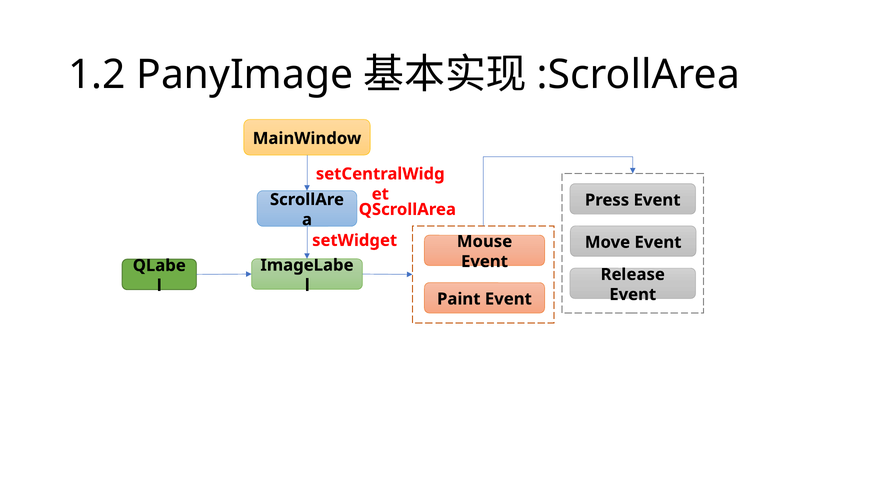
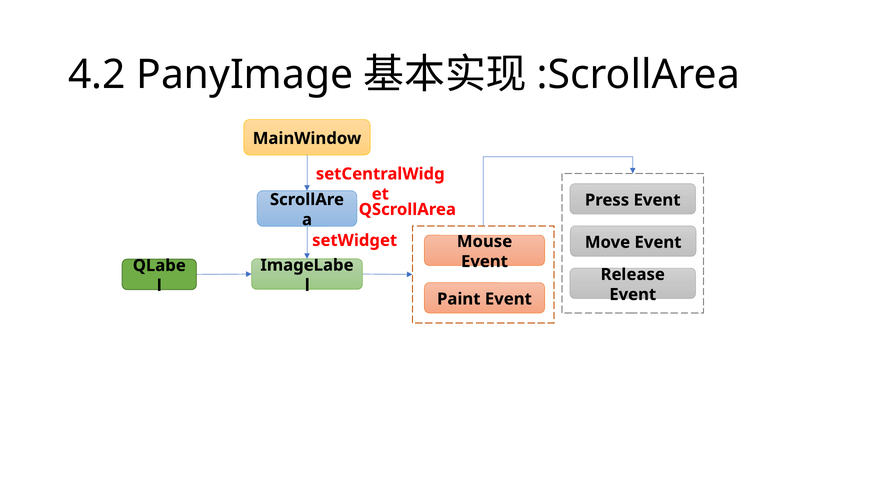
1.2: 1.2 -> 4.2
